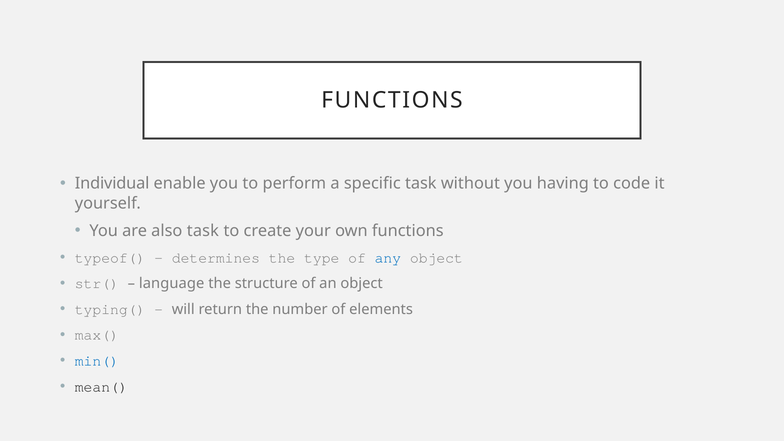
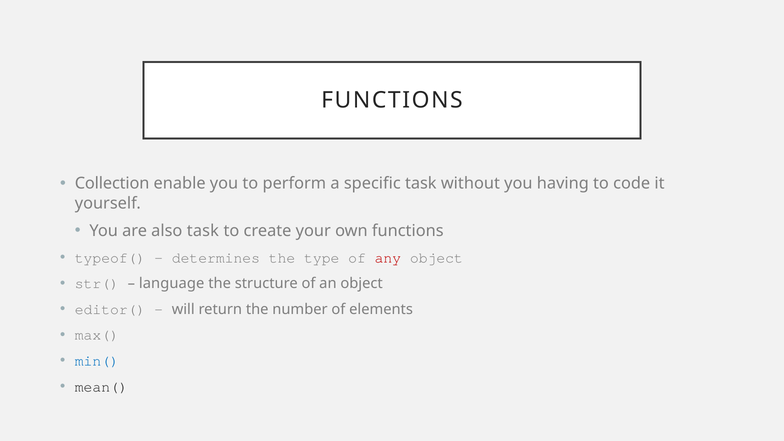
Individual: Individual -> Collection
any colour: blue -> red
typing(: typing( -> editor(
